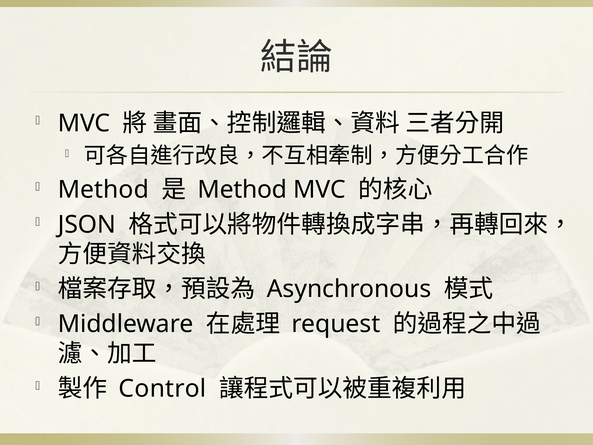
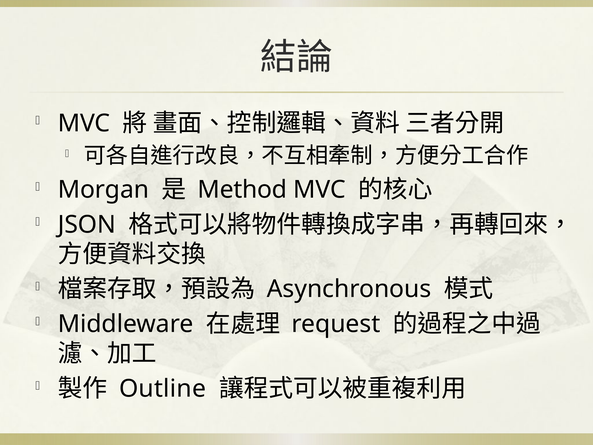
Method at (103, 189): Method -> Morgan
Control: Control -> Outline
